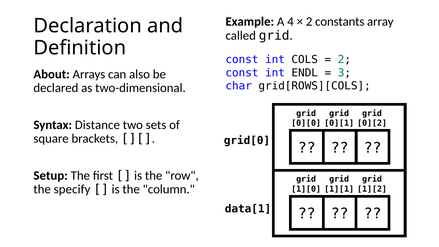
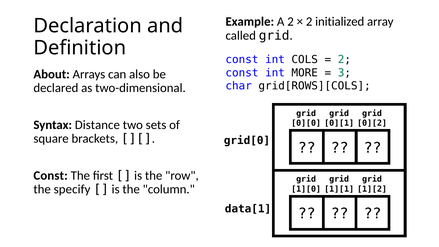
A 4: 4 -> 2
constants: constants -> initialized
ENDL: ENDL -> MORE
Setup at (51, 176): Setup -> Const
